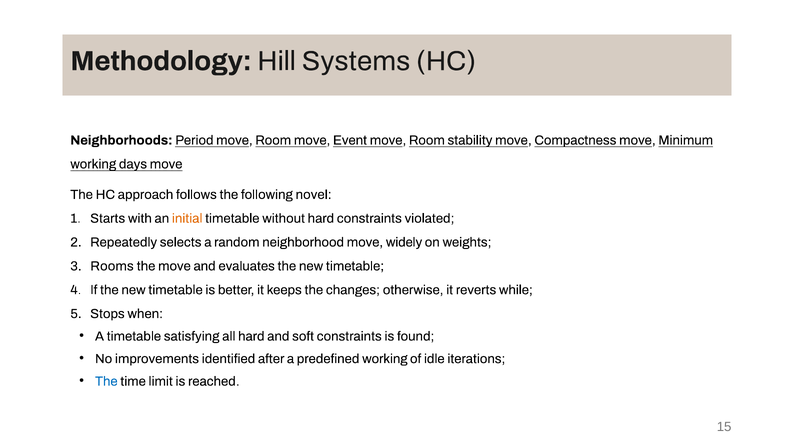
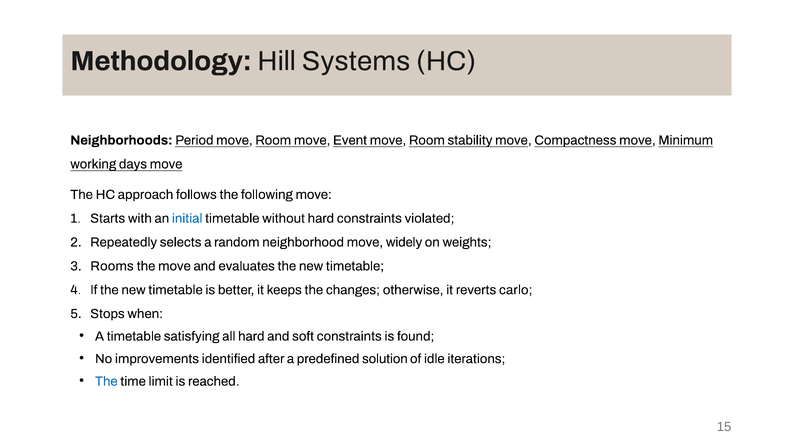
following novel: novel -> move
initial colour: orange -> blue
while: while -> carlo
predefined working: working -> solution
